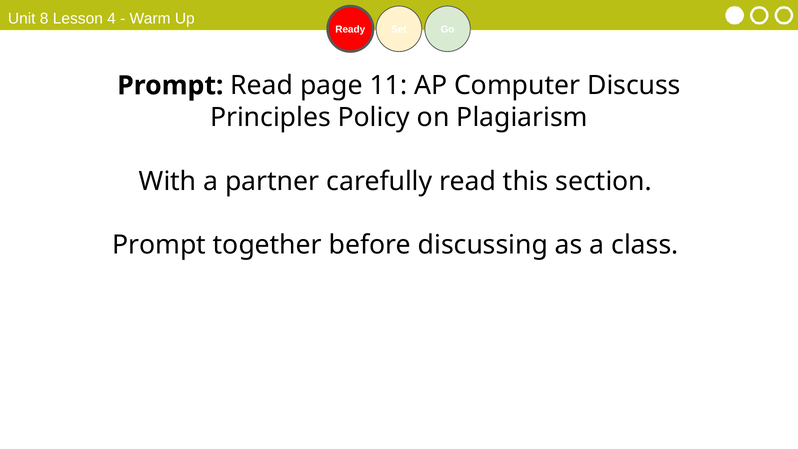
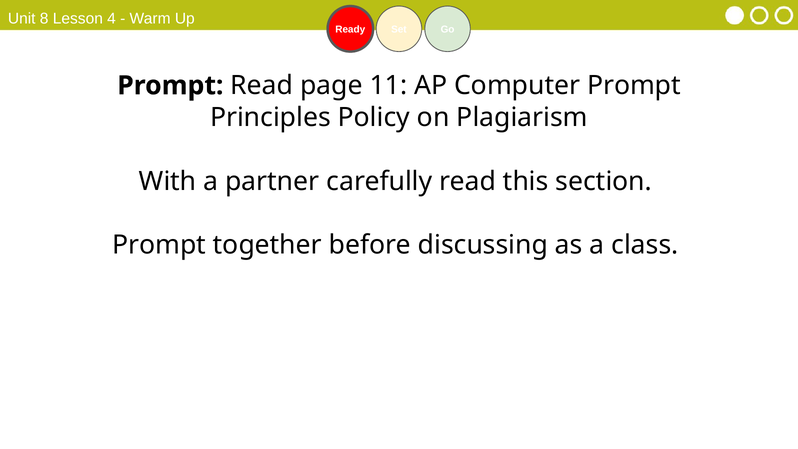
Computer Discuss: Discuss -> Prompt
